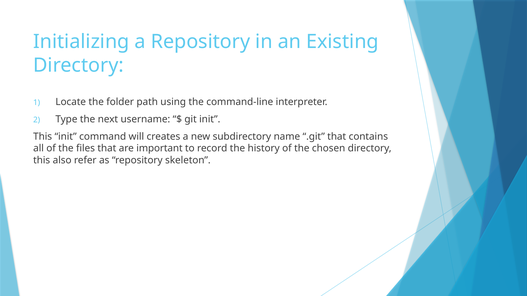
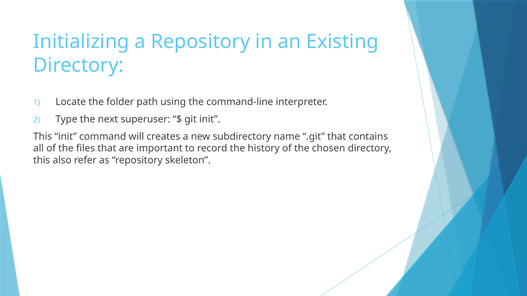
username: username -> superuser
